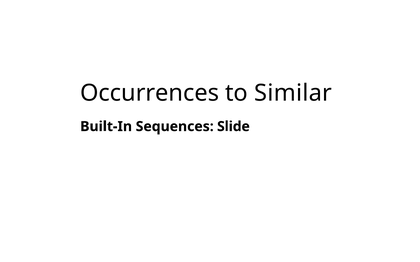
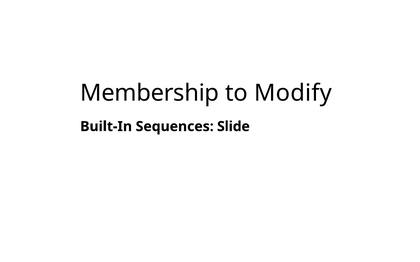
Occurrences: Occurrences -> Membership
Similar: Similar -> Modify
